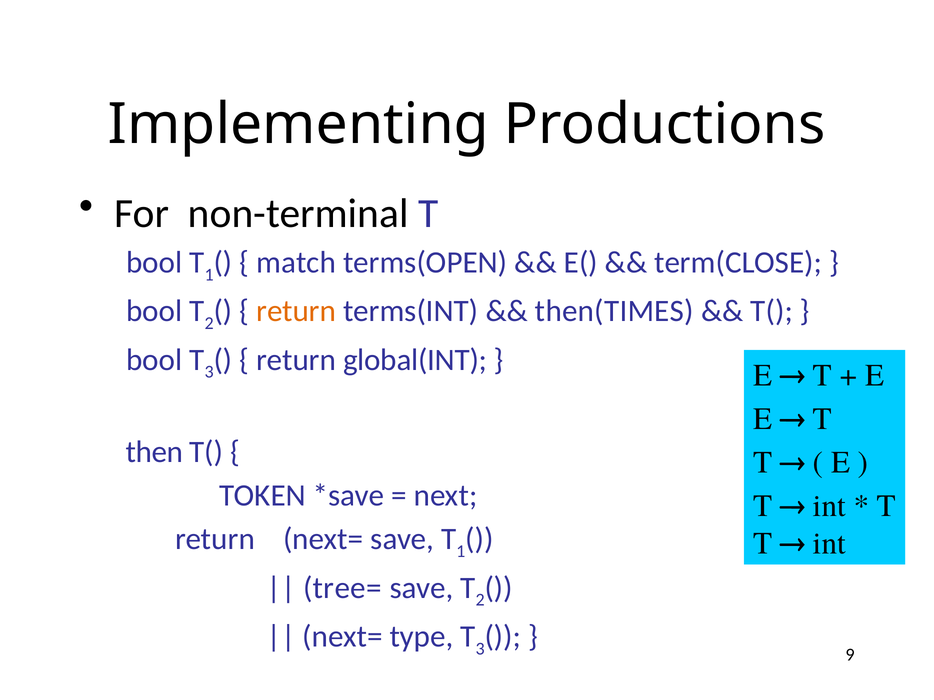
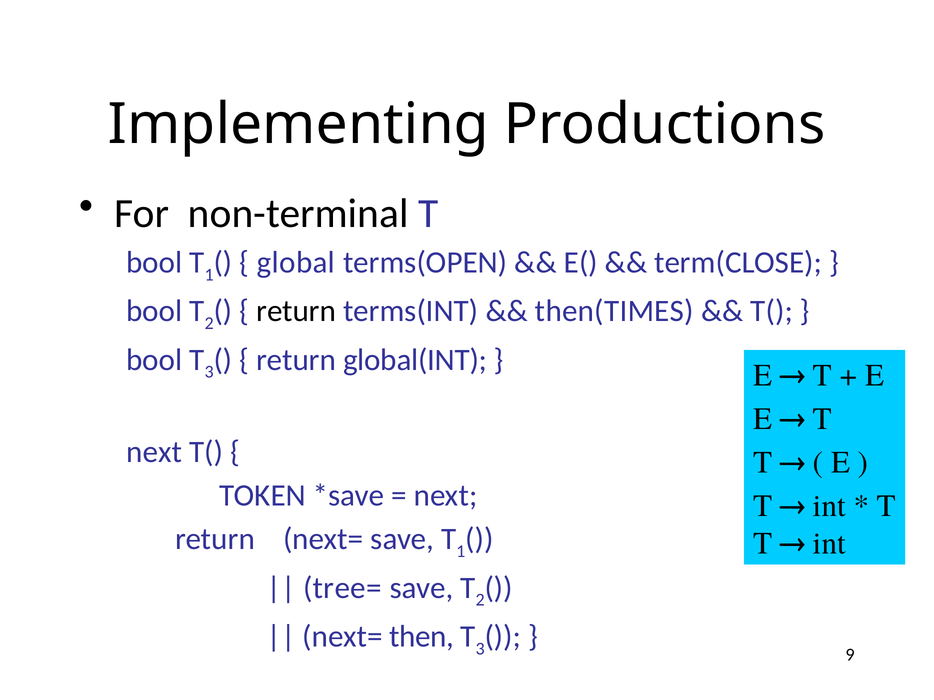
match: match -> global
return at (296, 311) colour: orange -> black
then at (154, 452): then -> next
type: type -> then
